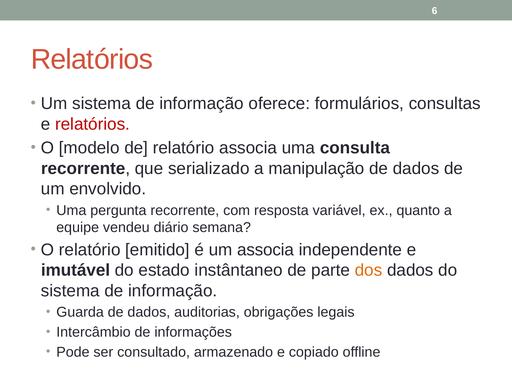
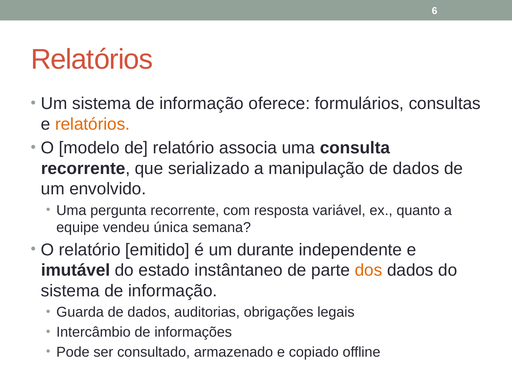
relatórios at (93, 124) colour: red -> orange
diário: diário -> única
um associa: associa -> durante
